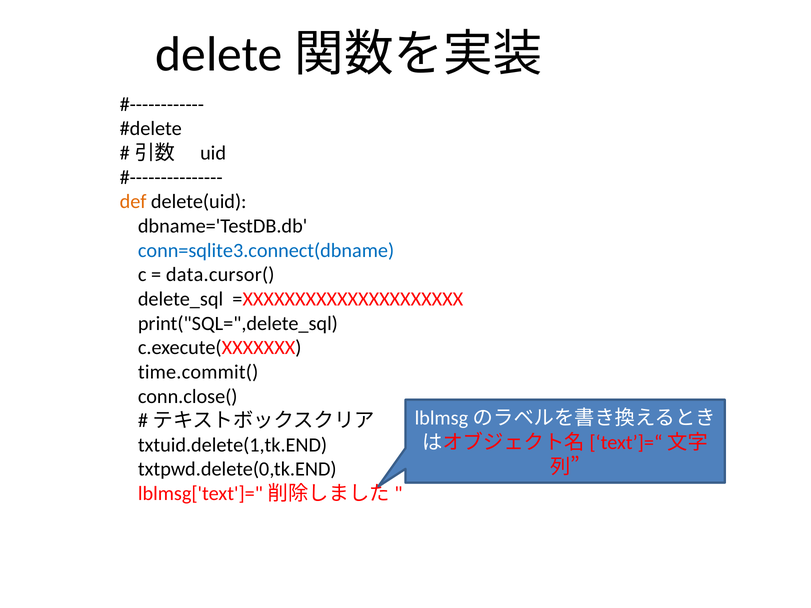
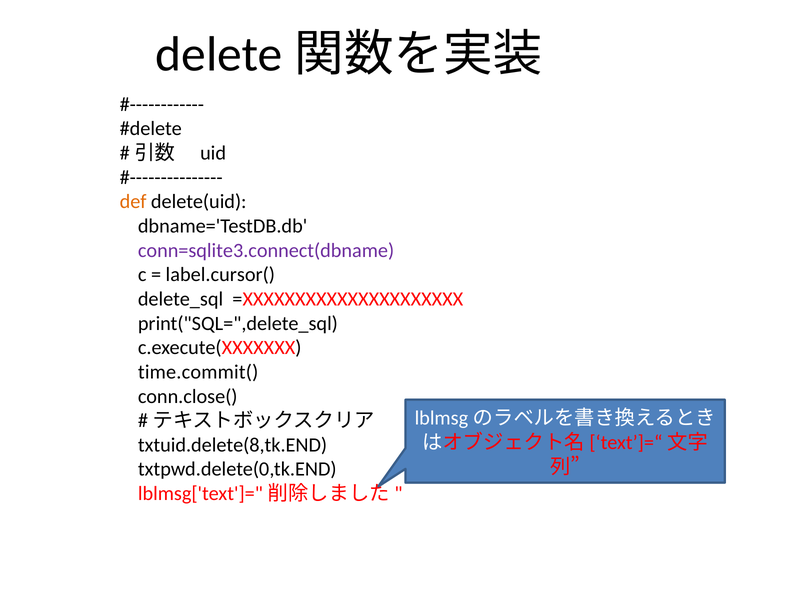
conn=sqlite3.connect(dbname colour: blue -> purple
data.cursor(: data.cursor( -> label.cursor(
txtuid.delete(1,tk.END: txtuid.delete(1,tk.END -> txtuid.delete(8,tk.END
